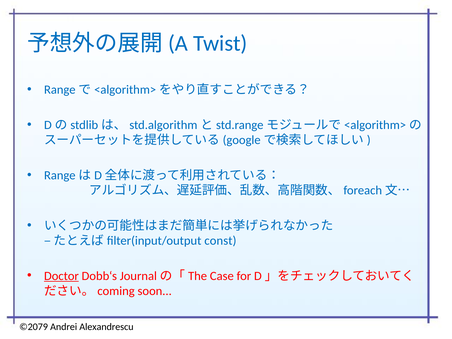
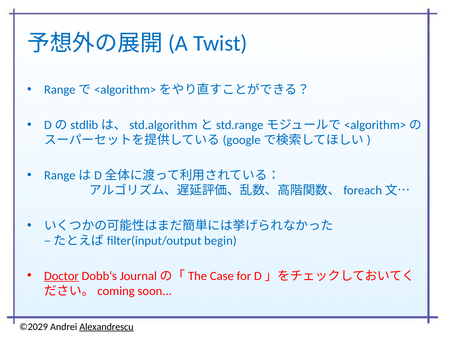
const: const -> begin
©2079: ©2079 -> ©2029
Alexandrescu underline: none -> present
